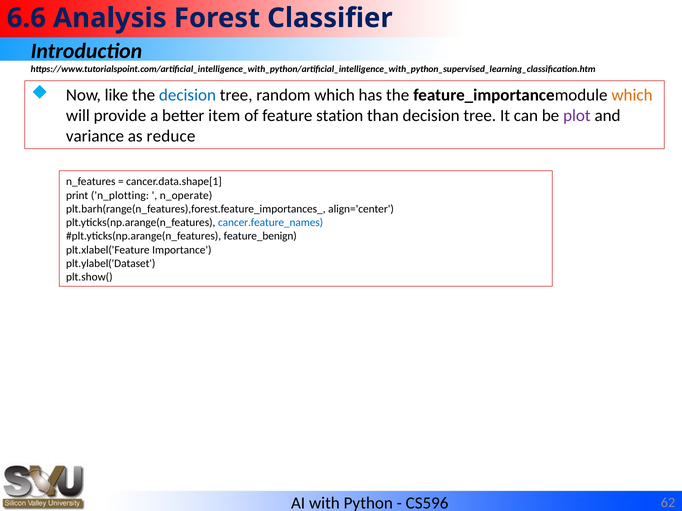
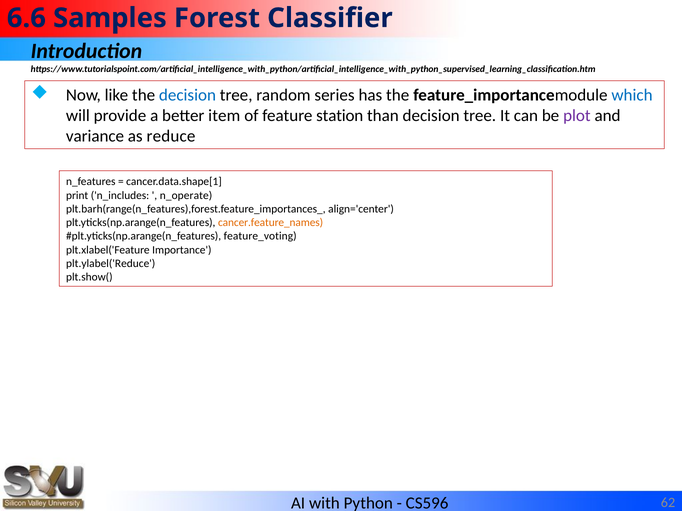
Analysis: Analysis -> Samples
random which: which -> series
which at (632, 95) colour: orange -> blue
n_plotting: n_plotting -> n_includes
cancer.feature_names colour: blue -> orange
feature_benign: feature_benign -> feature_voting
plt.ylabel('Dataset: plt.ylabel('Dataset -> plt.ylabel('Reduce
